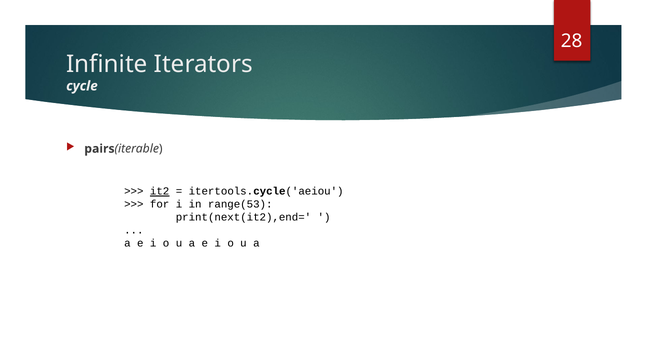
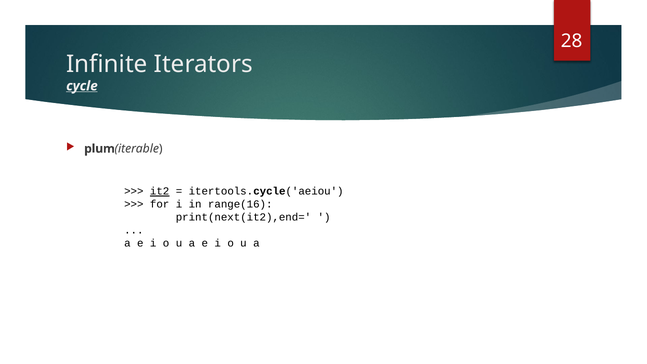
cycle underline: none -> present
pairs: pairs -> plum
range(53: range(53 -> range(16
